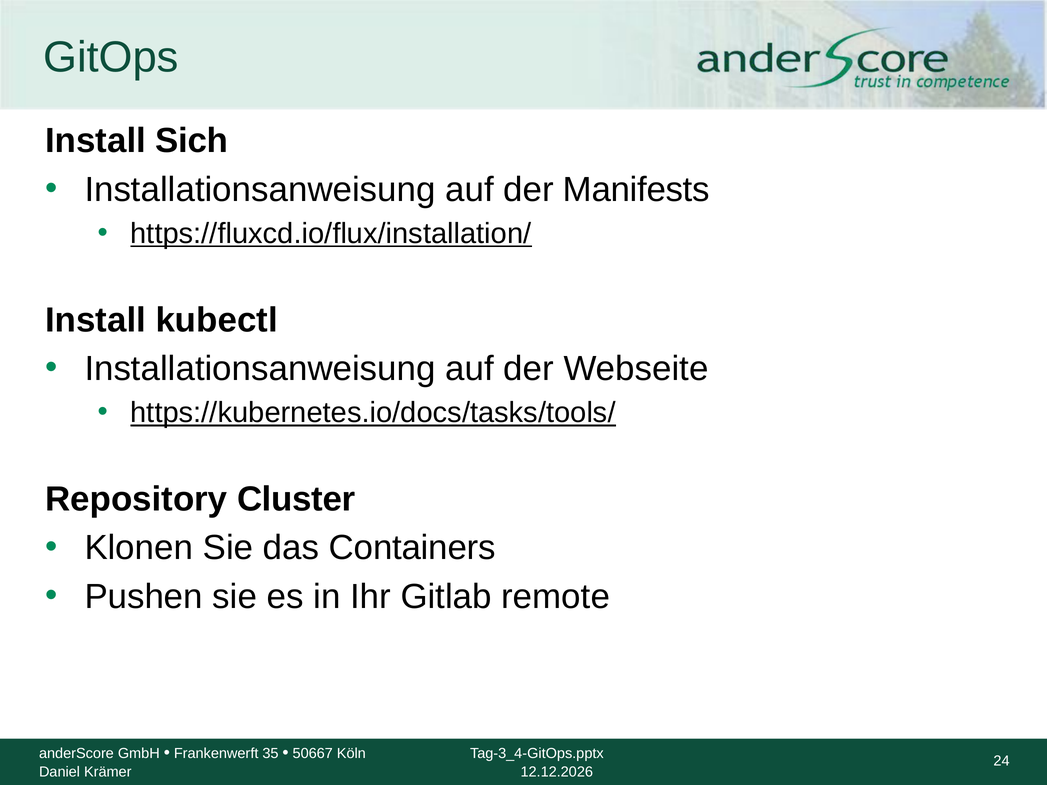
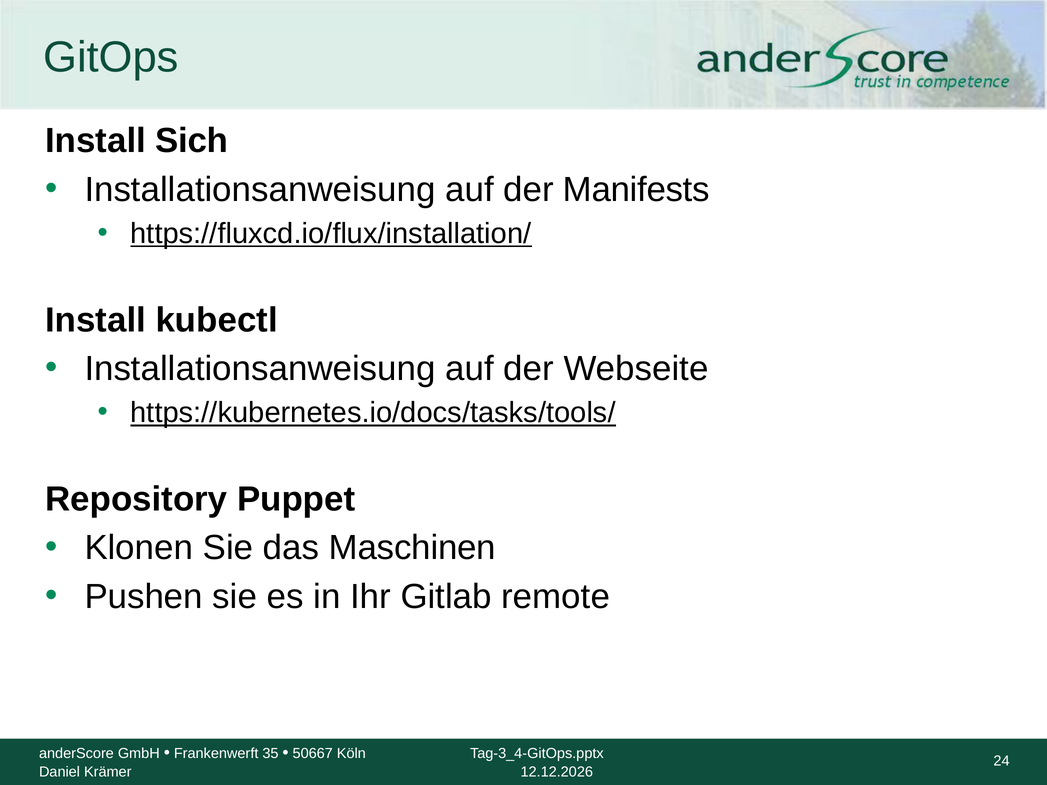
Cluster: Cluster -> Puppet
Containers: Containers -> Maschinen
